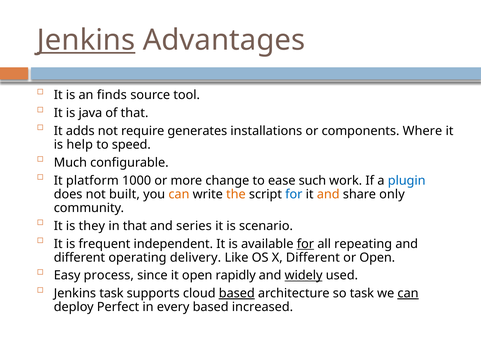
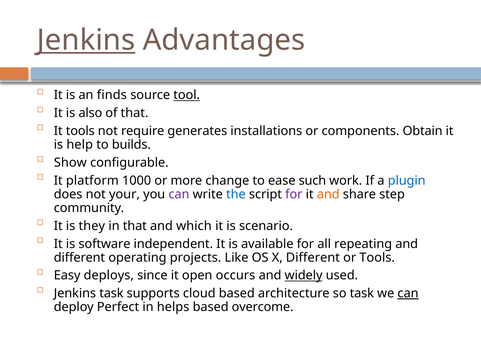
tool underline: none -> present
java: java -> also
It adds: adds -> tools
Where: Where -> Obtain
speed: speed -> builds
Much: Much -> Show
built: built -> your
can at (179, 194) colour: orange -> purple
the colour: orange -> blue
for at (294, 194) colour: blue -> purple
only: only -> step
series: series -> which
frequent: frequent -> software
for at (305, 244) underline: present -> none
delivery: delivery -> projects
or Open: Open -> Tools
process: process -> deploys
rapidly: rapidly -> occurs
based at (237, 293) underline: present -> none
every: every -> helps
increased: increased -> overcome
